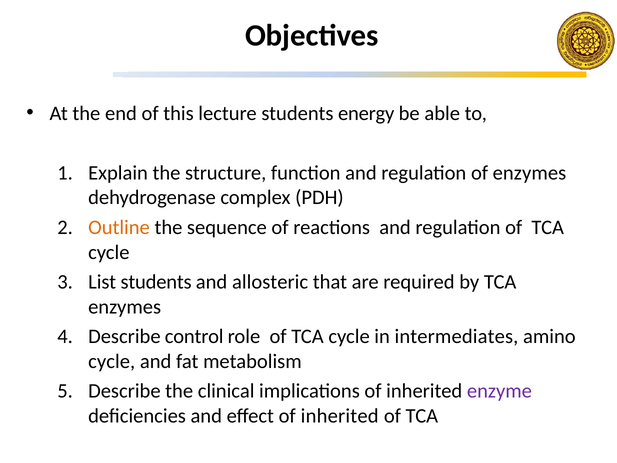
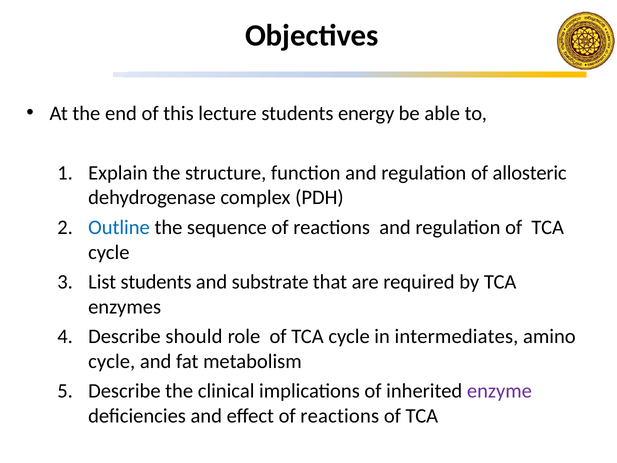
of enzymes: enzymes -> allosteric
Outline colour: orange -> blue
allosteric: allosteric -> substrate
control: control -> should
effect of inherited: inherited -> reactions
